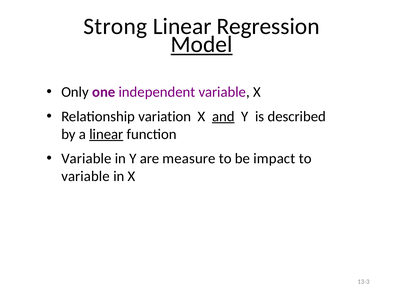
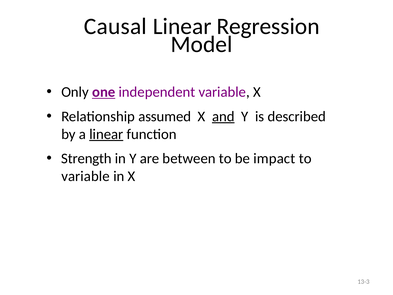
Strong: Strong -> Causal
Model underline: present -> none
one underline: none -> present
variation: variation -> assumed
Variable at (86, 158): Variable -> Strength
measure: measure -> between
